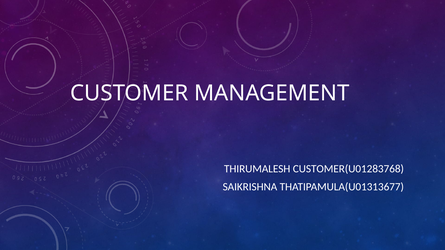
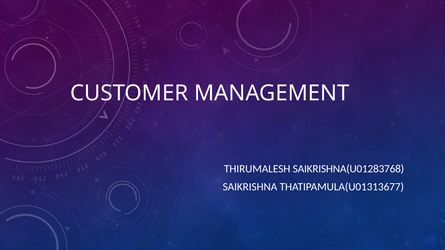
CUSTOMER(U01283768: CUSTOMER(U01283768 -> SAIKRISHNA(U01283768
